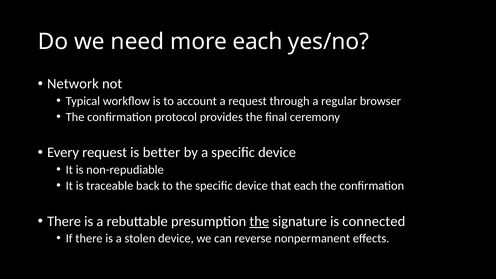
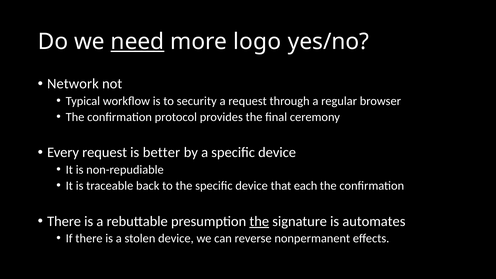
need underline: none -> present
more each: each -> logo
account: account -> security
connected: connected -> automates
